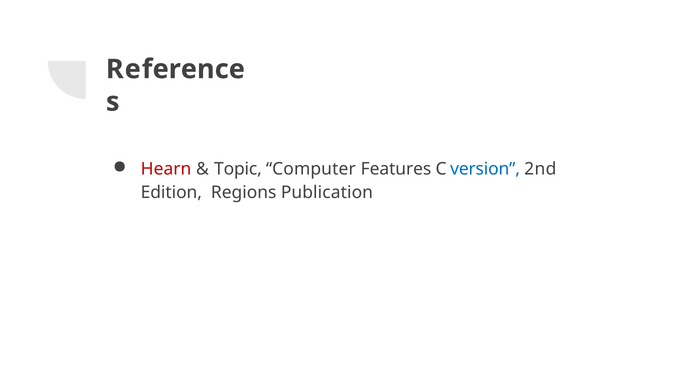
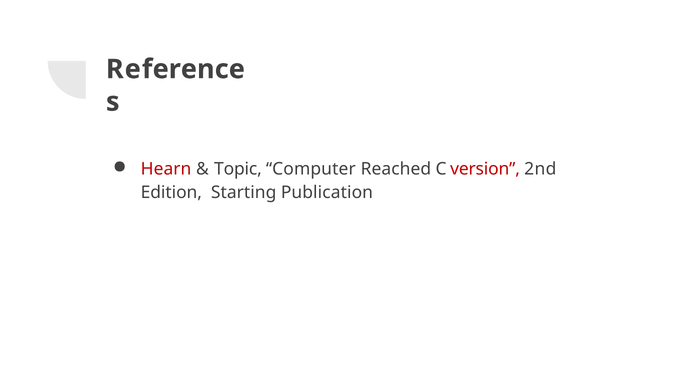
Features: Features -> Reached
version colour: blue -> red
Regions: Regions -> Starting
